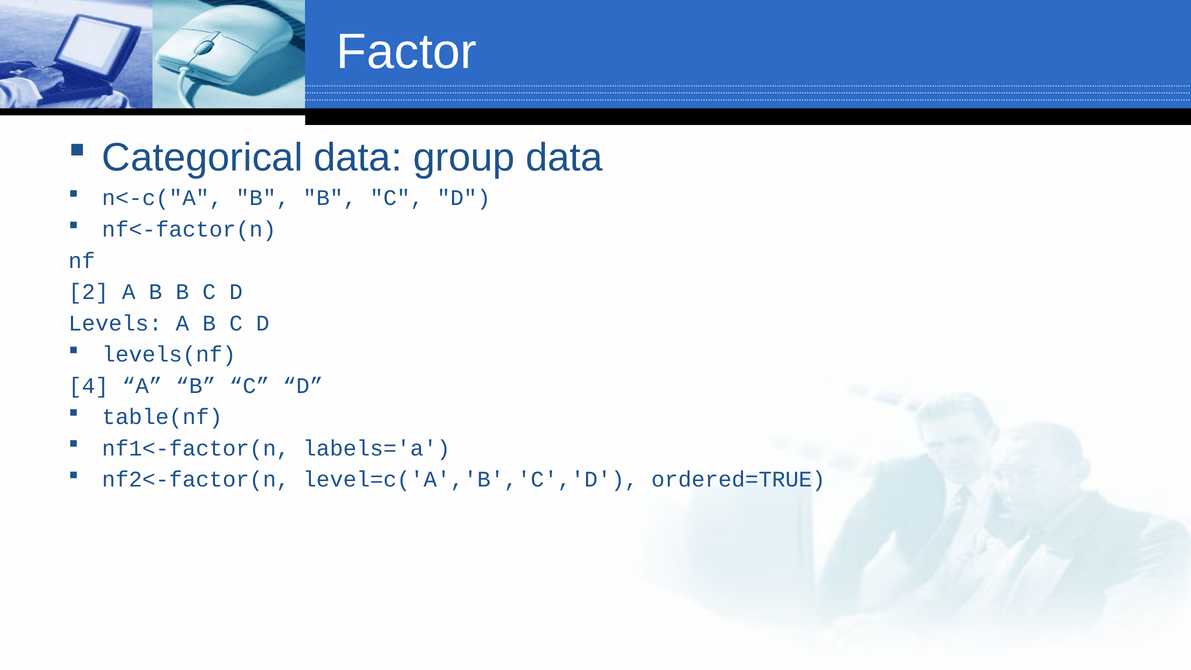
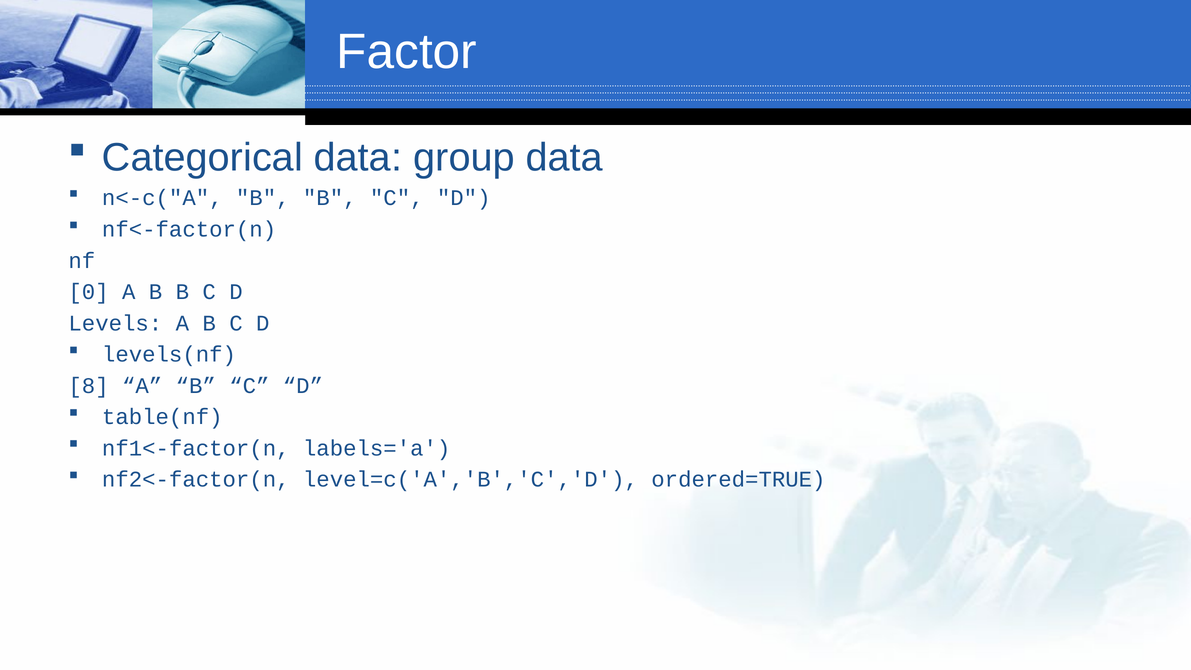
2: 2 -> 0
4: 4 -> 8
